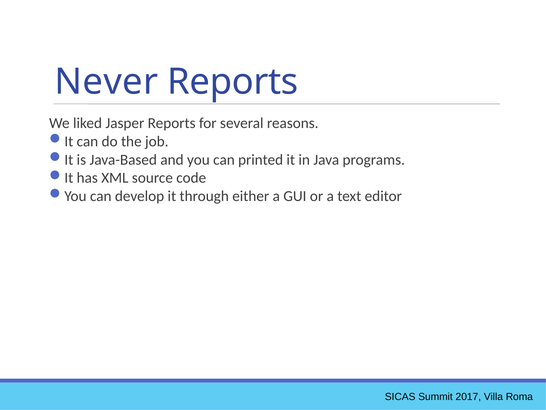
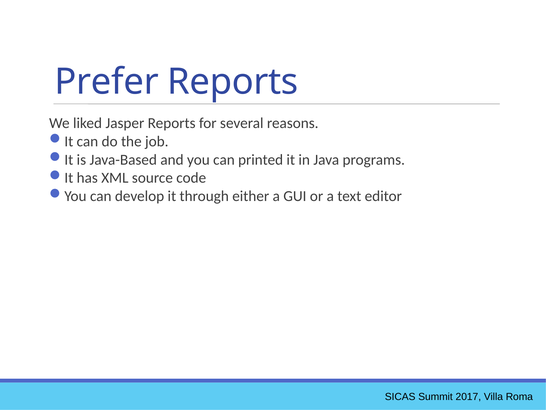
Never: Never -> Prefer
